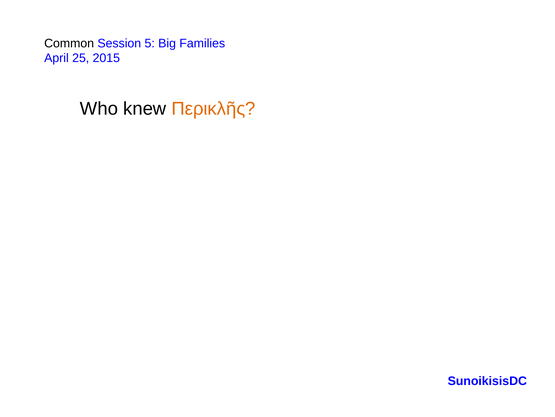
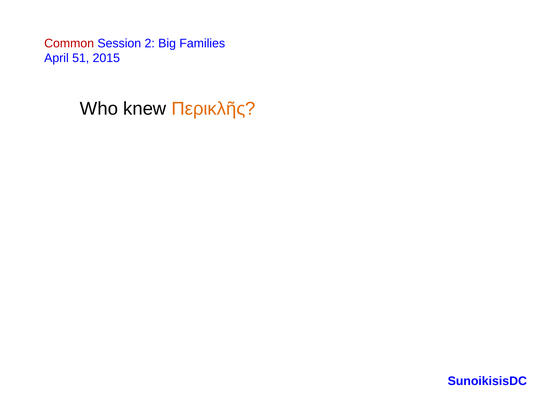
Common colour: black -> red
5: 5 -> 2
25: 25 -> 51
